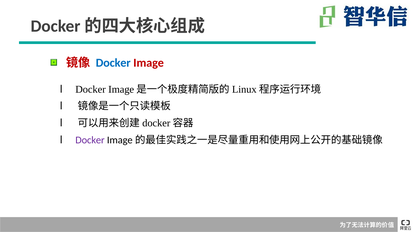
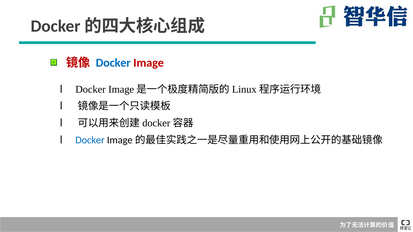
Docker at (90, 140) colour: purple -> blue
